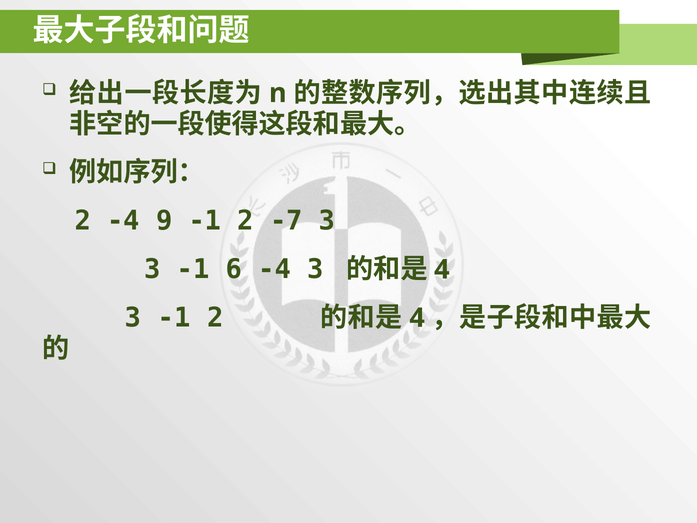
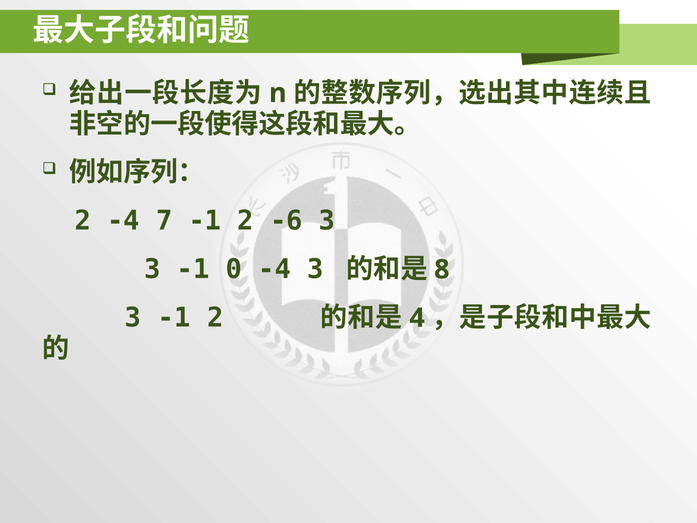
9: 9 -> 7
-7: -7 -> -6
6: 6 -> 0
4 at (442, 269): 4 -> 8
